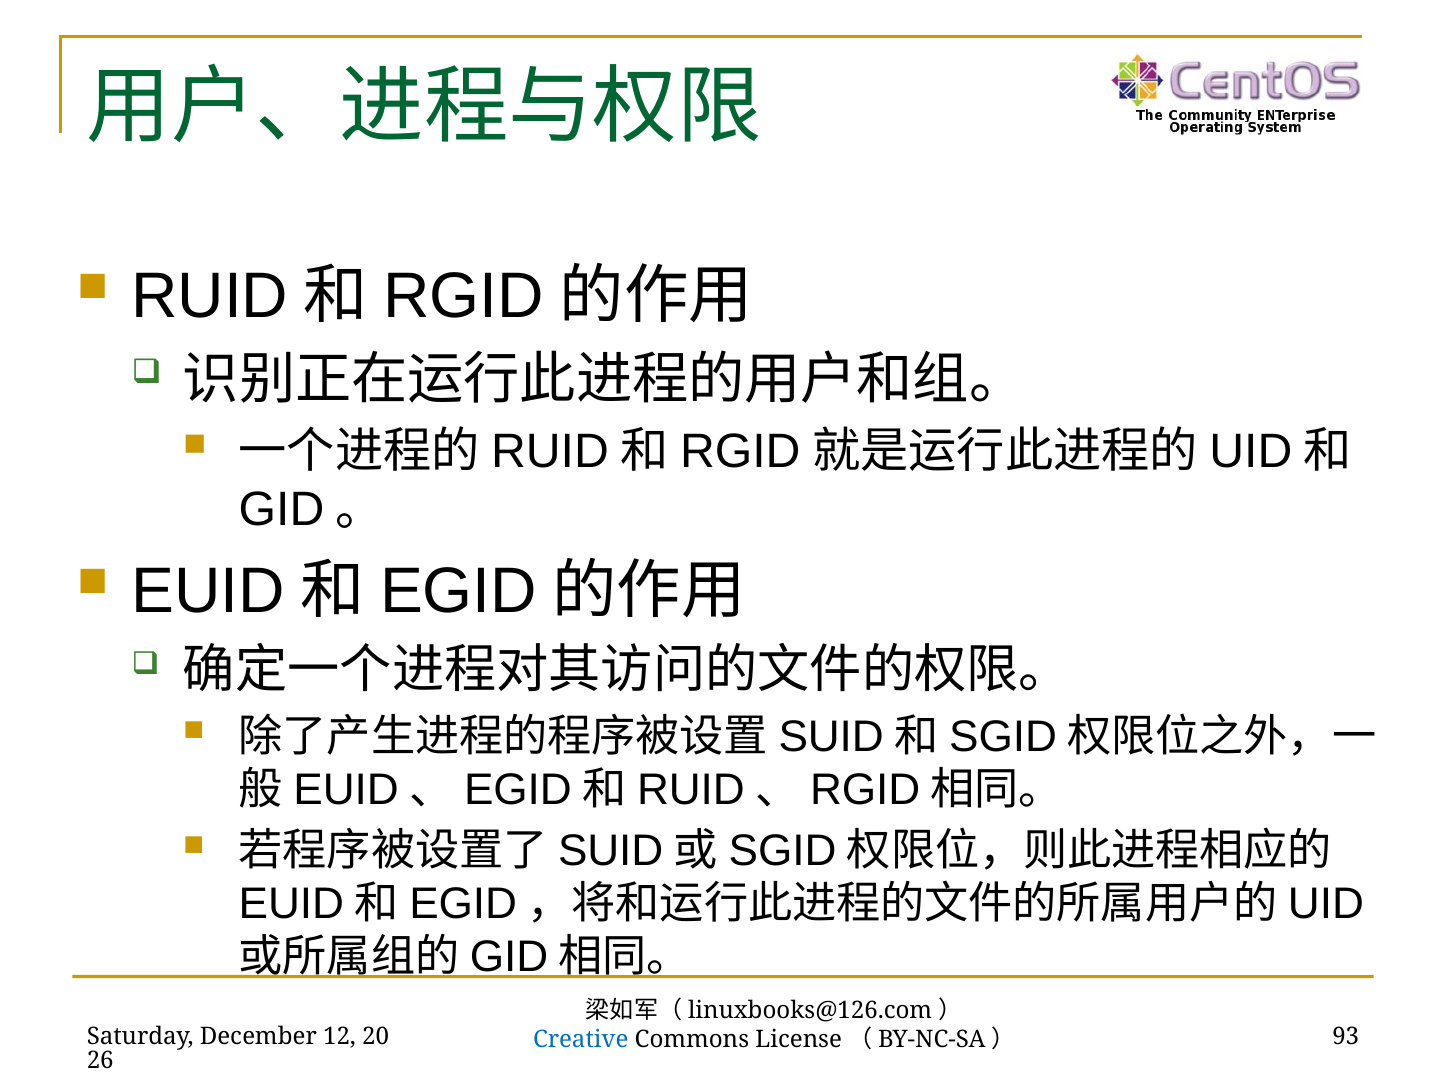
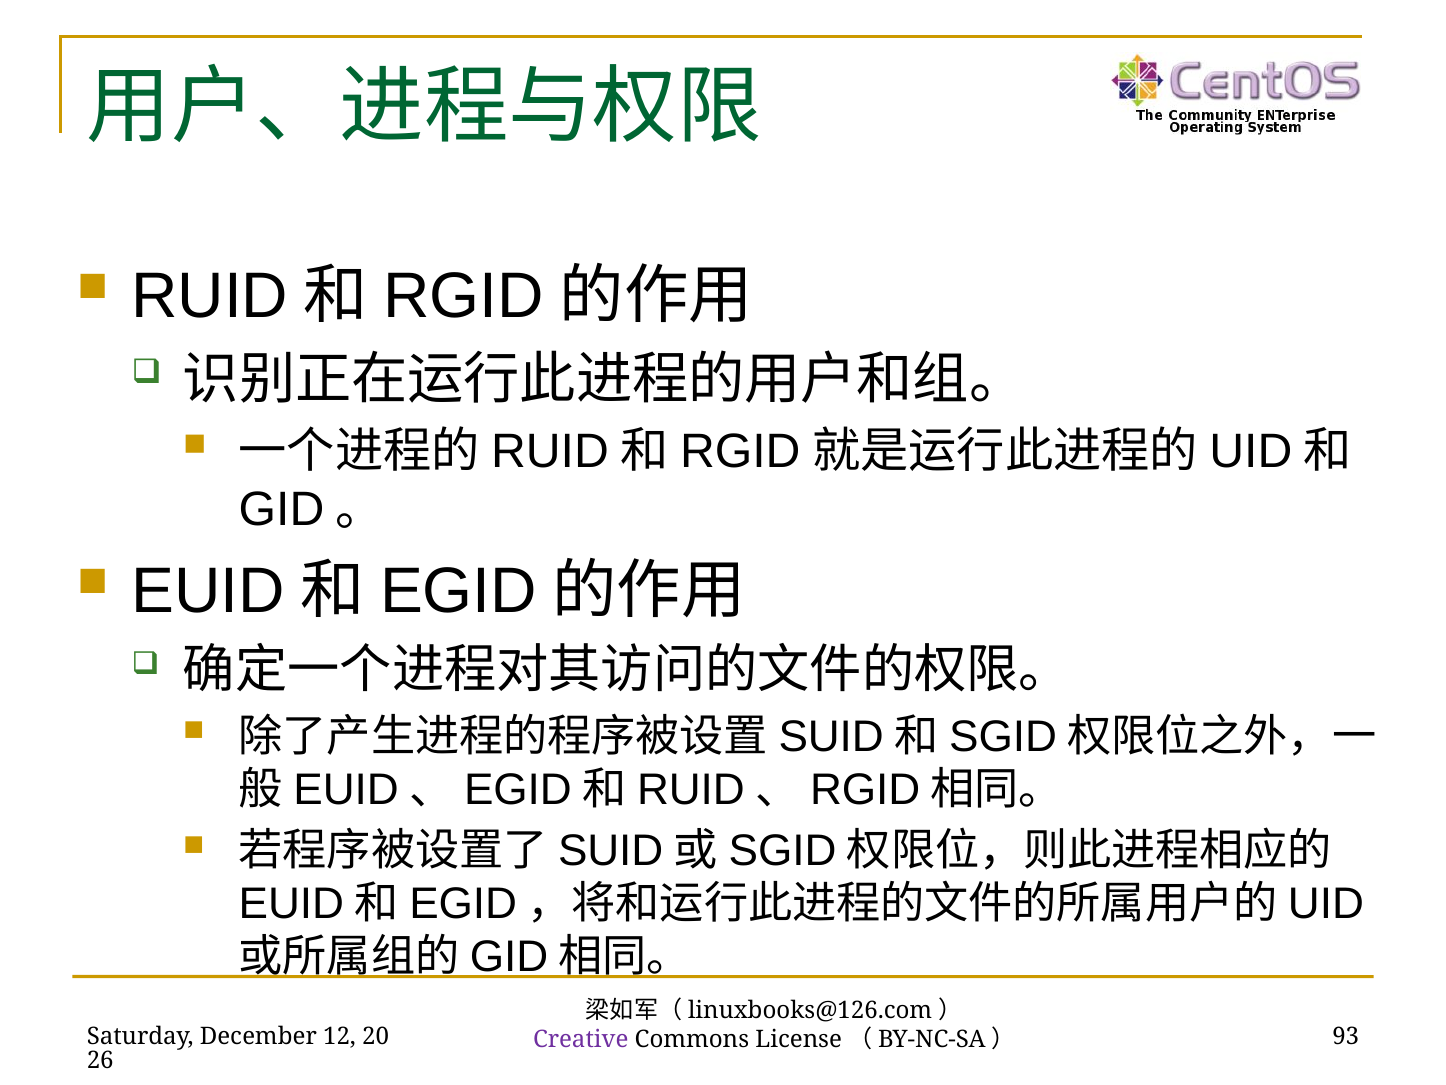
Creative colour: blue -> purple
